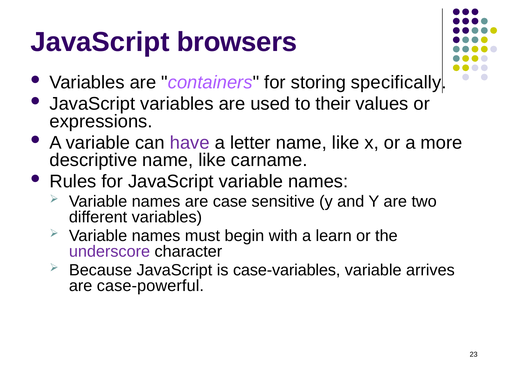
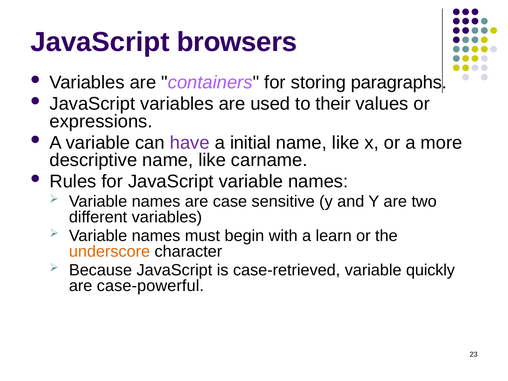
specifically: specifically -> paragraphs
letter: letter -> initial
underscore colour: purple -> orange
case-variables: case-variables -> case-retrieved
arrives: arrives -> quickly
